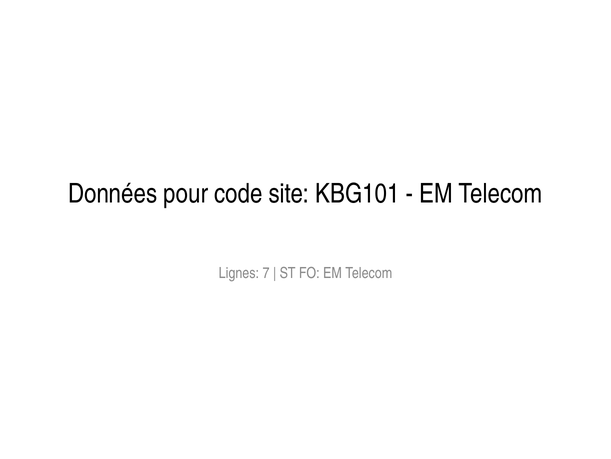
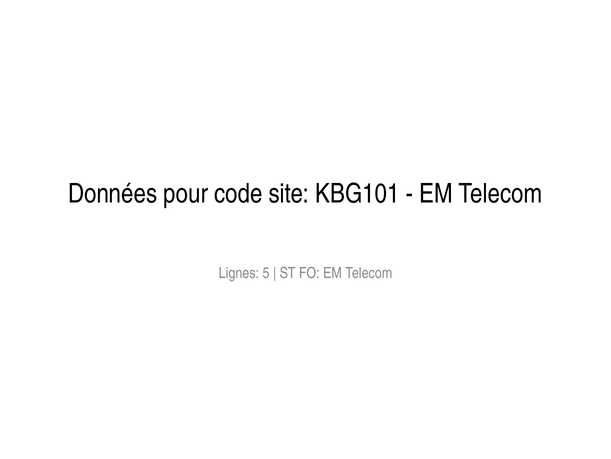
7: 7 -> 5
